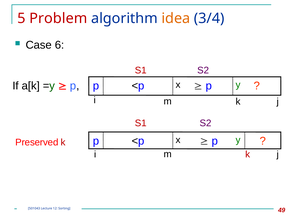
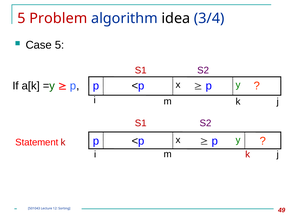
idea colour: orange -> black
Case 6: 6 -> 5
Preserved: Preserved -> Statement
